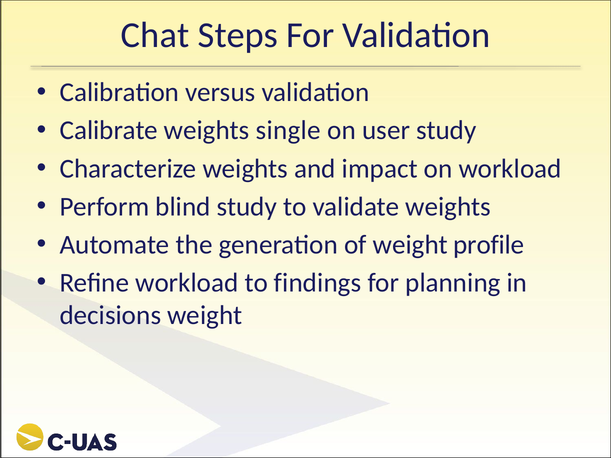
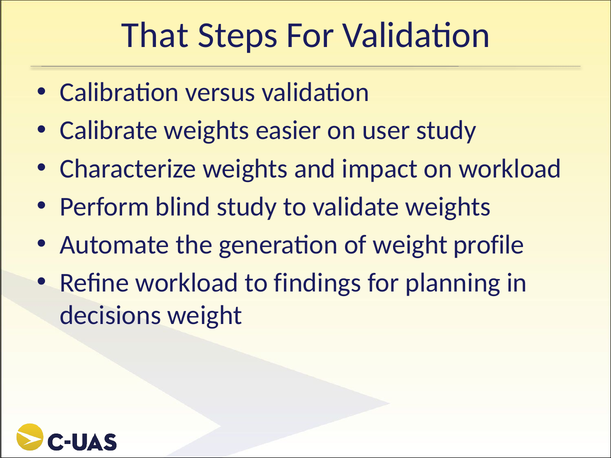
Chat: Chat -> That
single: single -> easier
